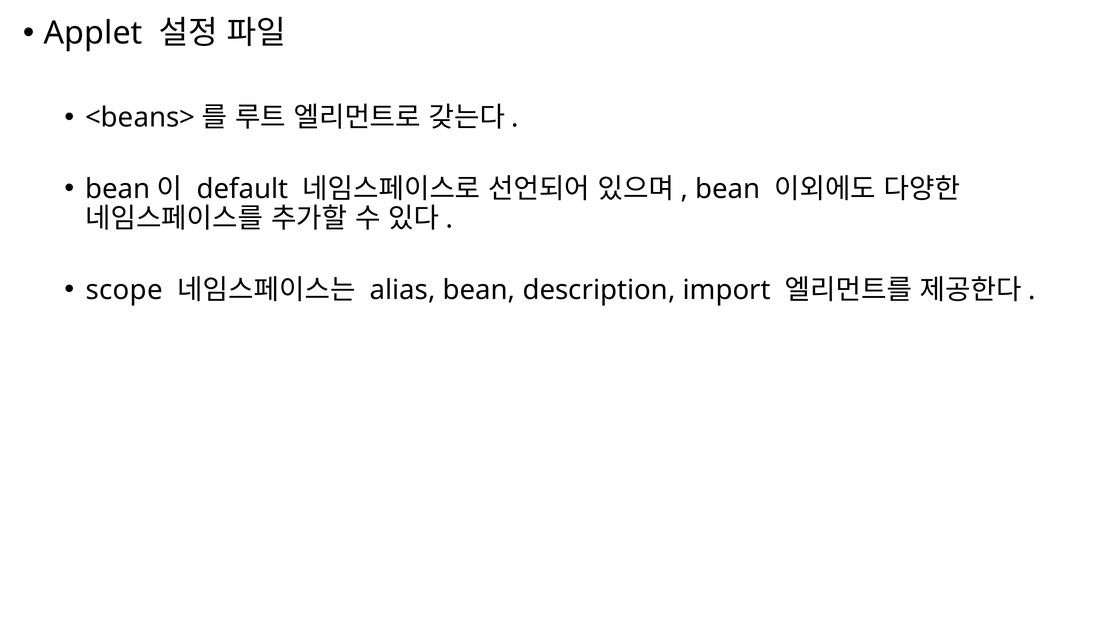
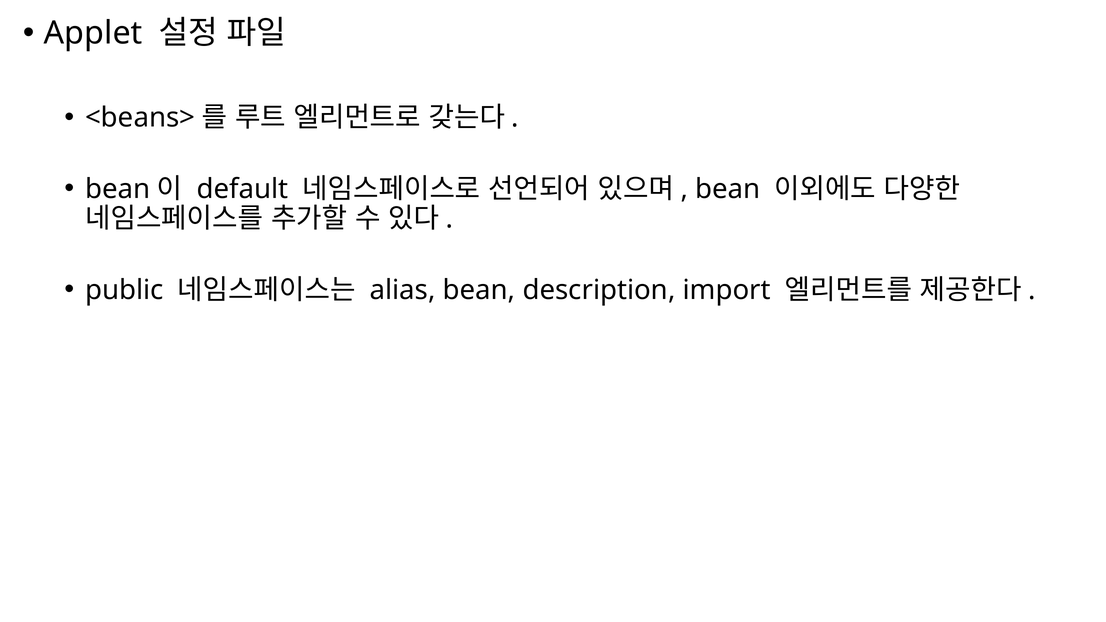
scope: scope -> public
